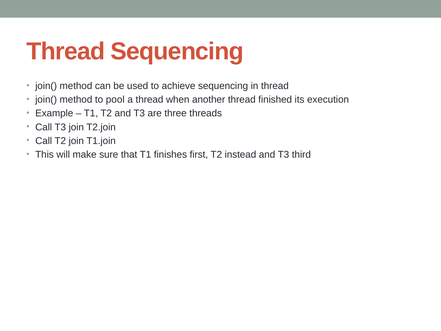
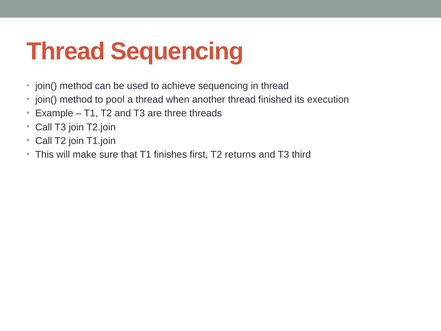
instead: instead -> returns
